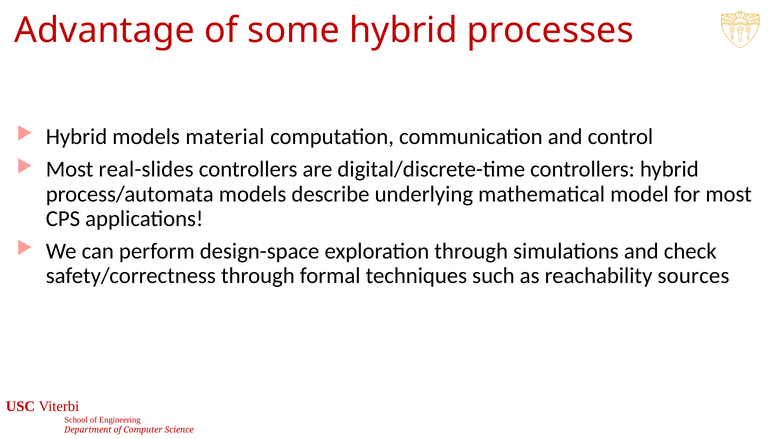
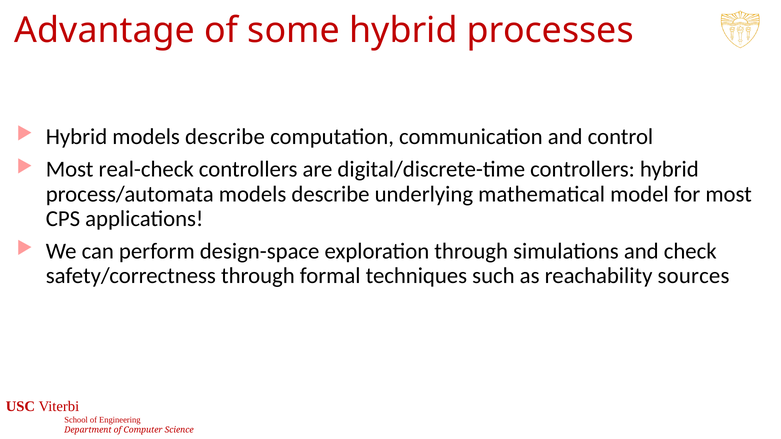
Hybrid models material: material -> describe
real-slides: real-slides -> real-check
